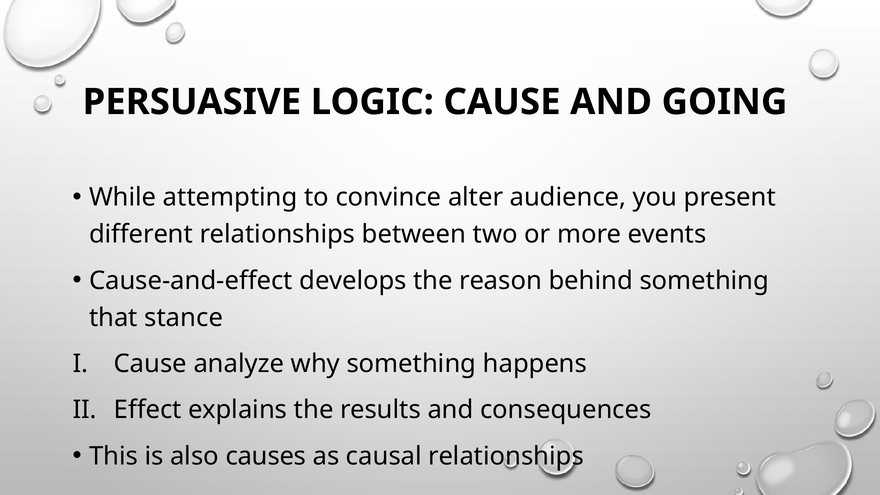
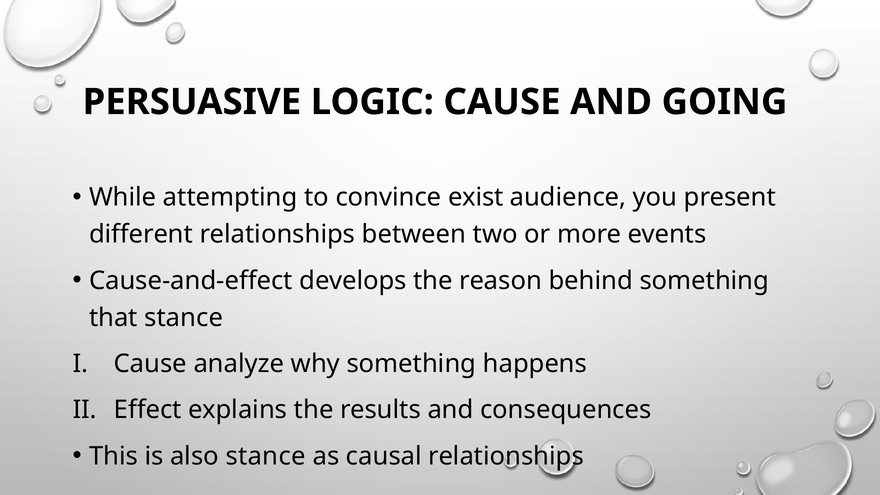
alter: alter -> exist
also causes: causes -> stance
